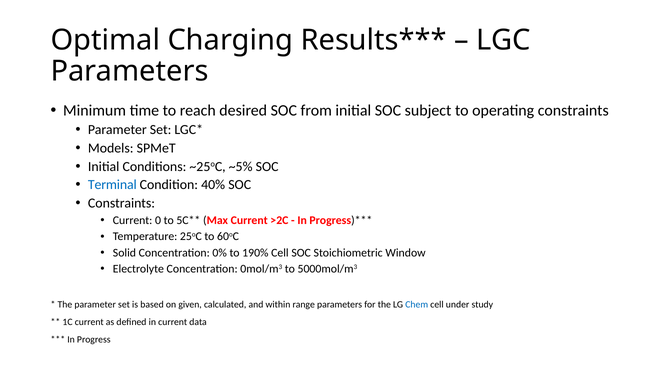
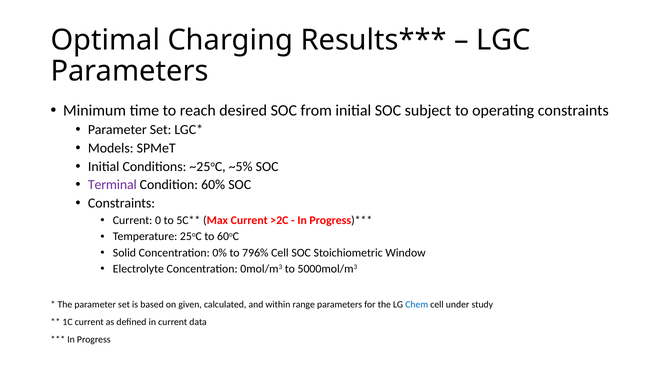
Terminal colour: blue -> purple
40%: 40% -> 60%
190%: 190% -> 796%
